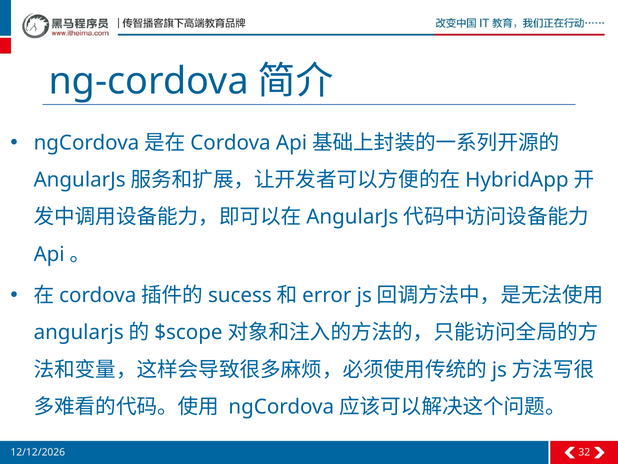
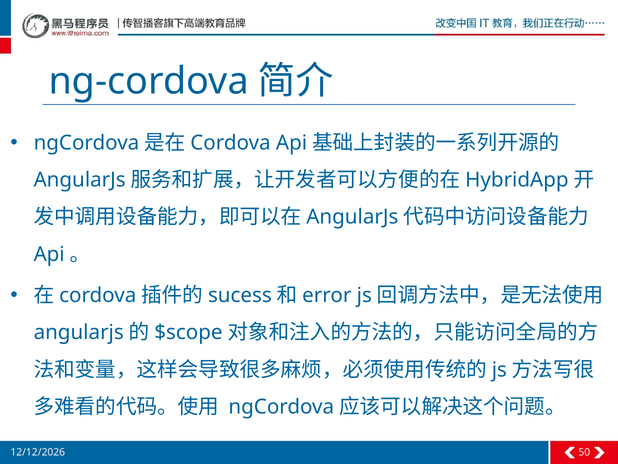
32: 32 -> 50
